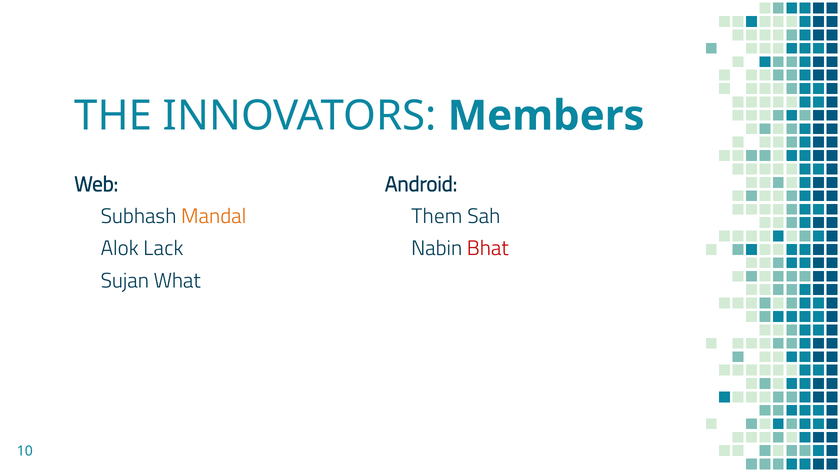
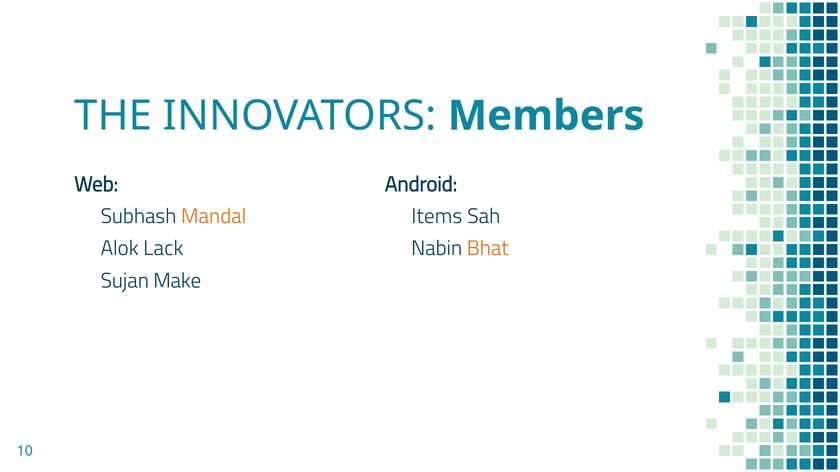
Them: Them -> Items
Bhat colour: red -> orange
What: What -> Make
